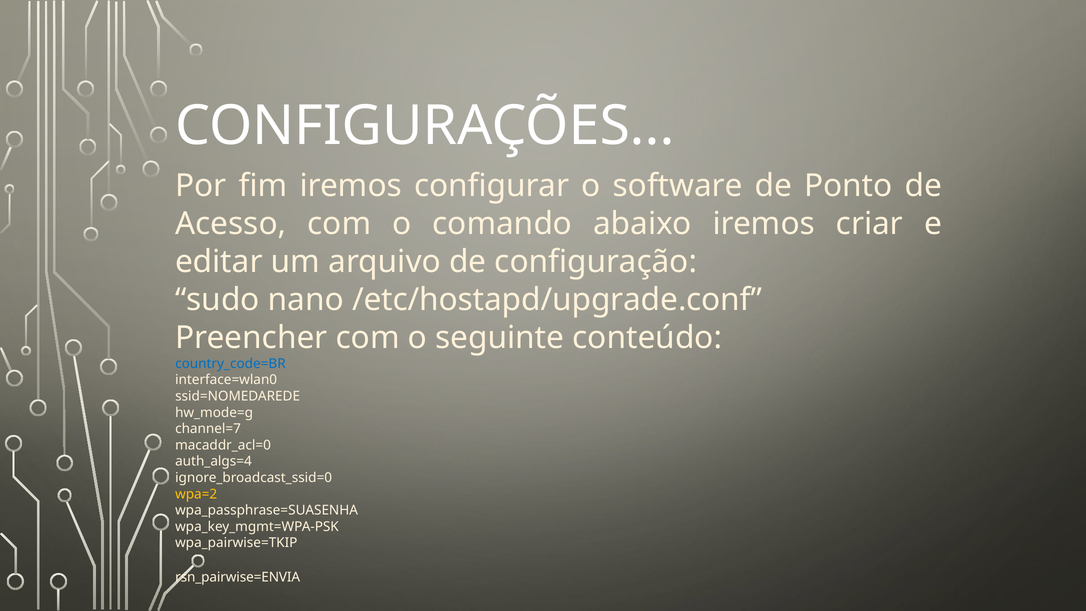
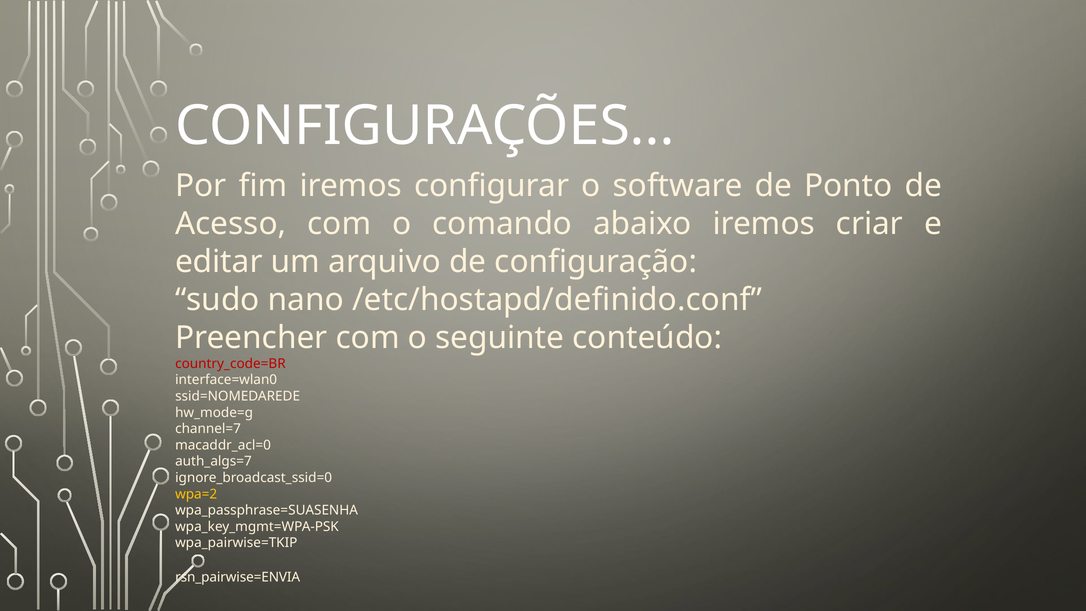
/etc/hostapd/upgrade.conf: /etc/hostapd/upgrade.conf -> /etc/hostapd/definido.conf
country_code=BR colour: blue -> red
auth_algs=4: auth_algs=4 -> auth_algs=7
